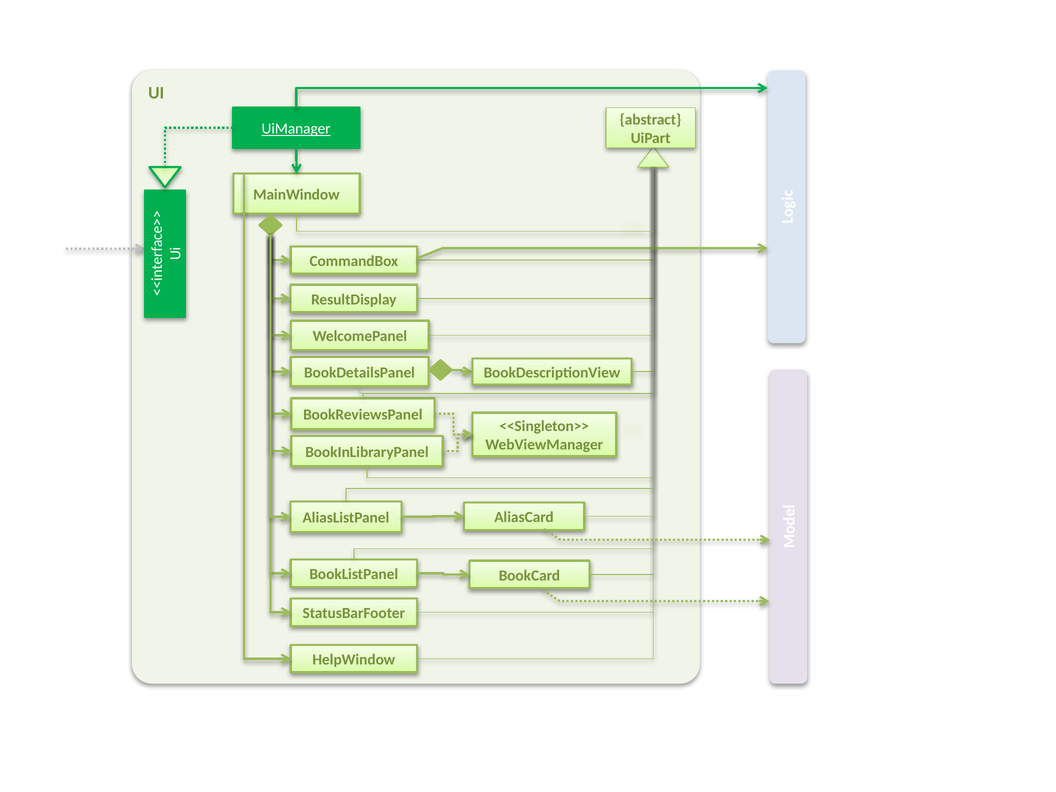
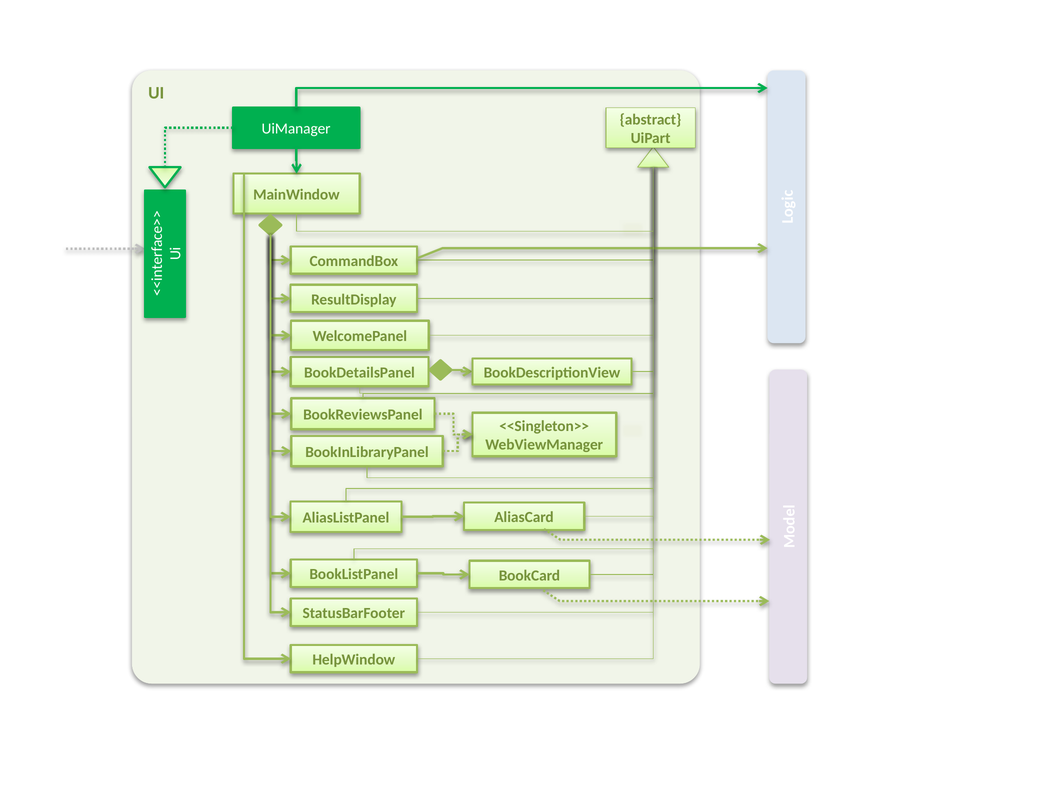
UiManager underline: present -> none
